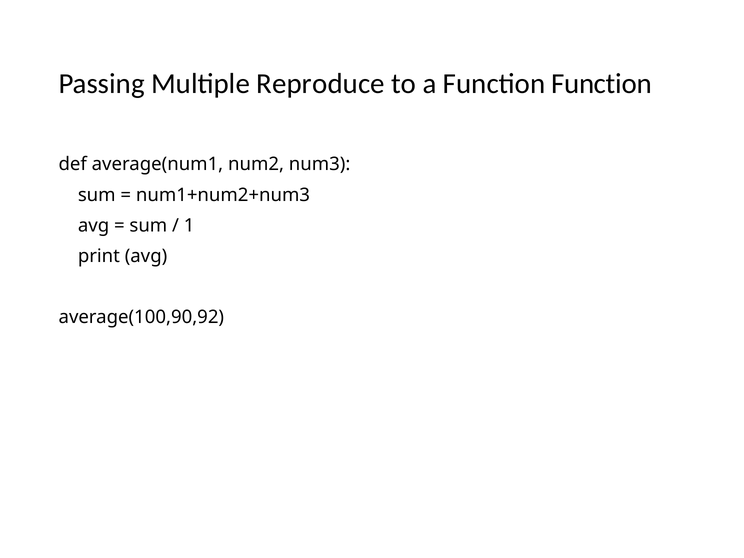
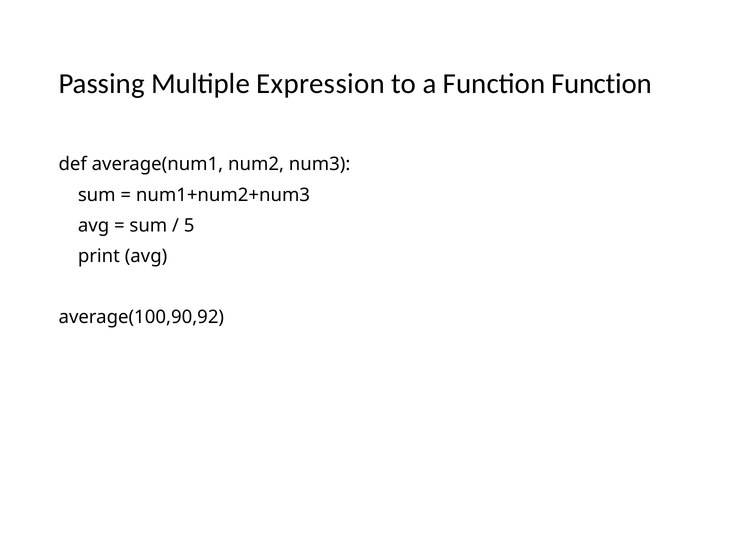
Reproduce: Reproduce -> Expression
1: 1 -> 5
